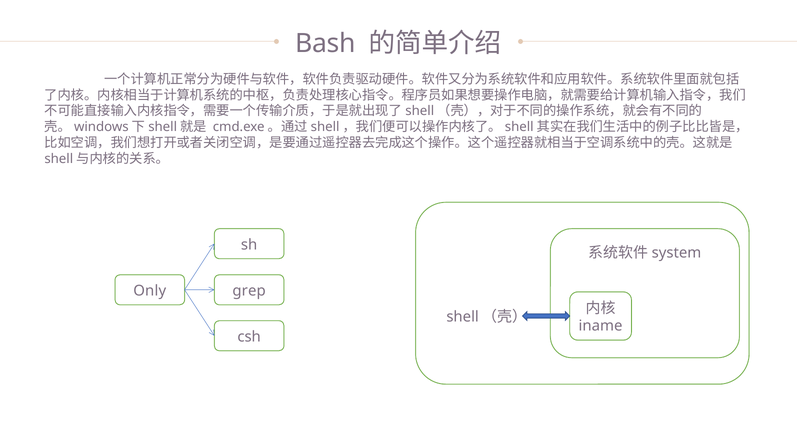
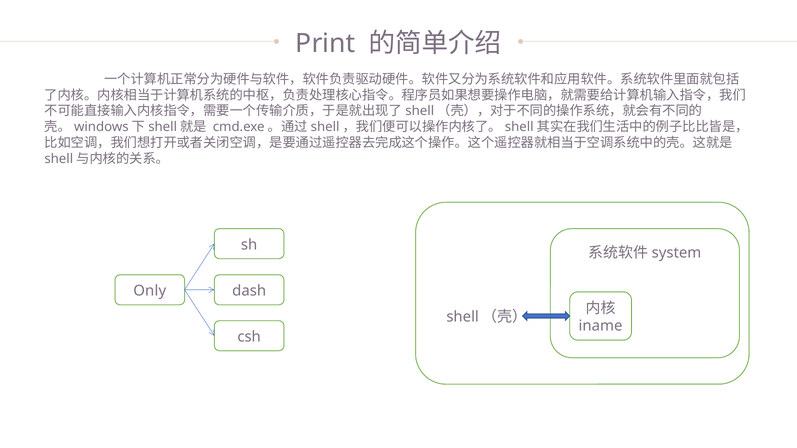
Bash: Bash -> Print
grep: grep -> dash
